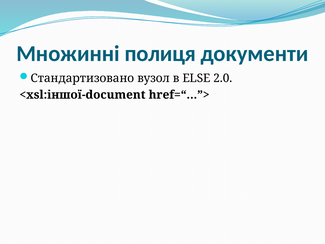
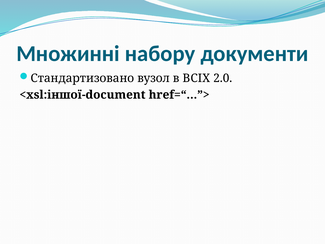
полиця: полиця -> набору
ELSE: ELSE -> ВСІХ
